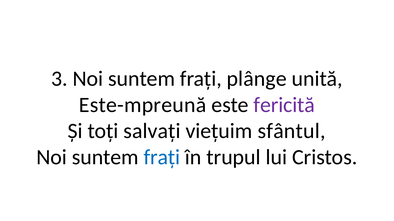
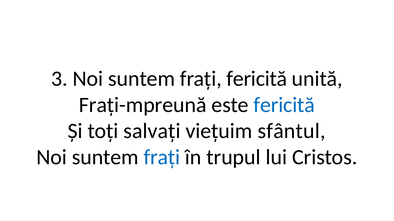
frați plânge: plânge -> fericită
Este-mpreună: Este-mpreună -> Frați-mpreună
fericită at (284, 105) colour: purple -> blue
